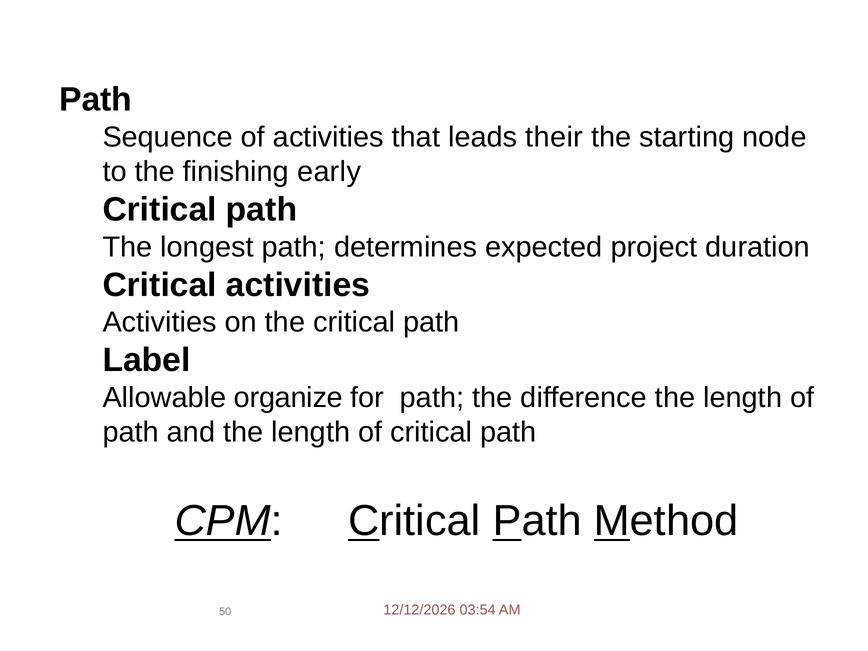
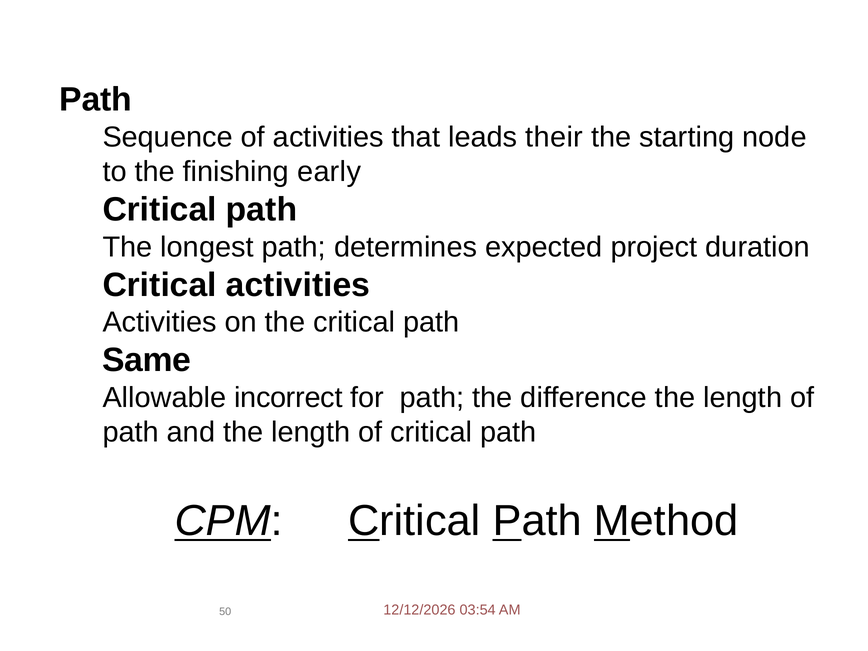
Label: Label -> Same
organize: organize -> incorrect
